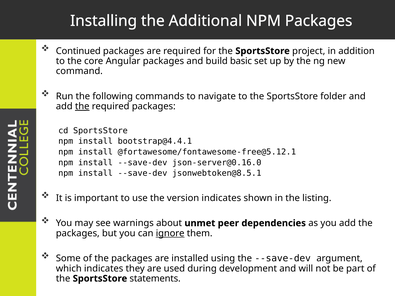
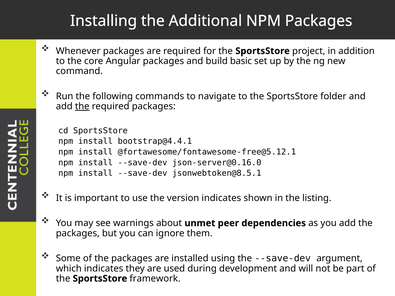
Continued: Continued -> Whenever
ignore underline: present -> none
statements: statements -> framework
